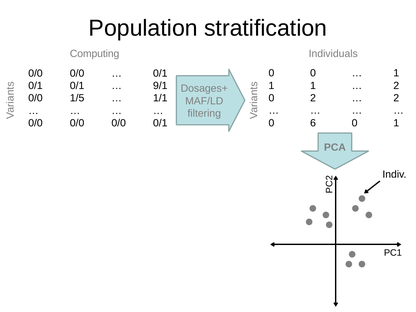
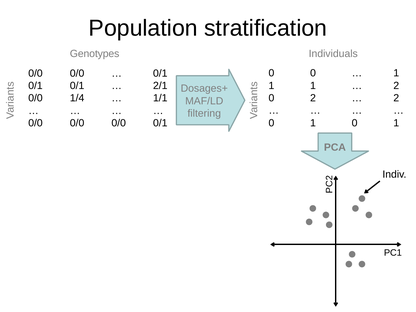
Computing: Computing -> Genotypes
9/1: 9/1 -> 2/1
1/5: 1/5 -> 1/4
6 at (313, 123): 6 -> 1
